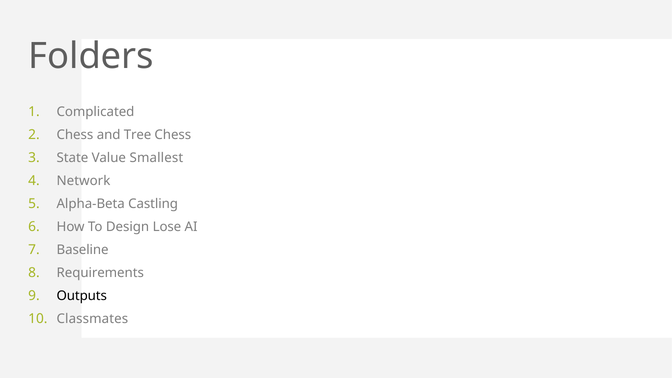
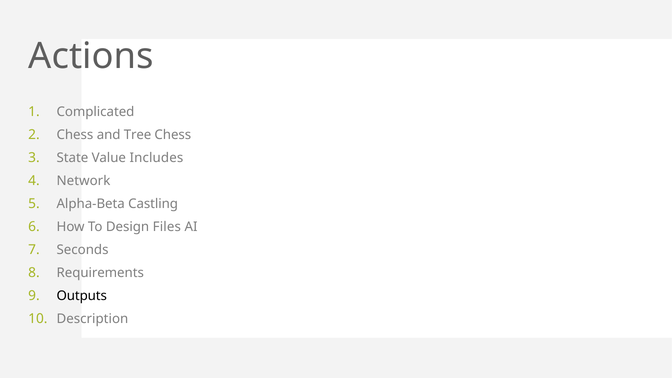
Folders: Folders -> Actions
Smallest: Smallest -> Includes
Lose: Lose -> Files
Baseline: Baseline -> Seconds
Classmates: Classmates -> Description
